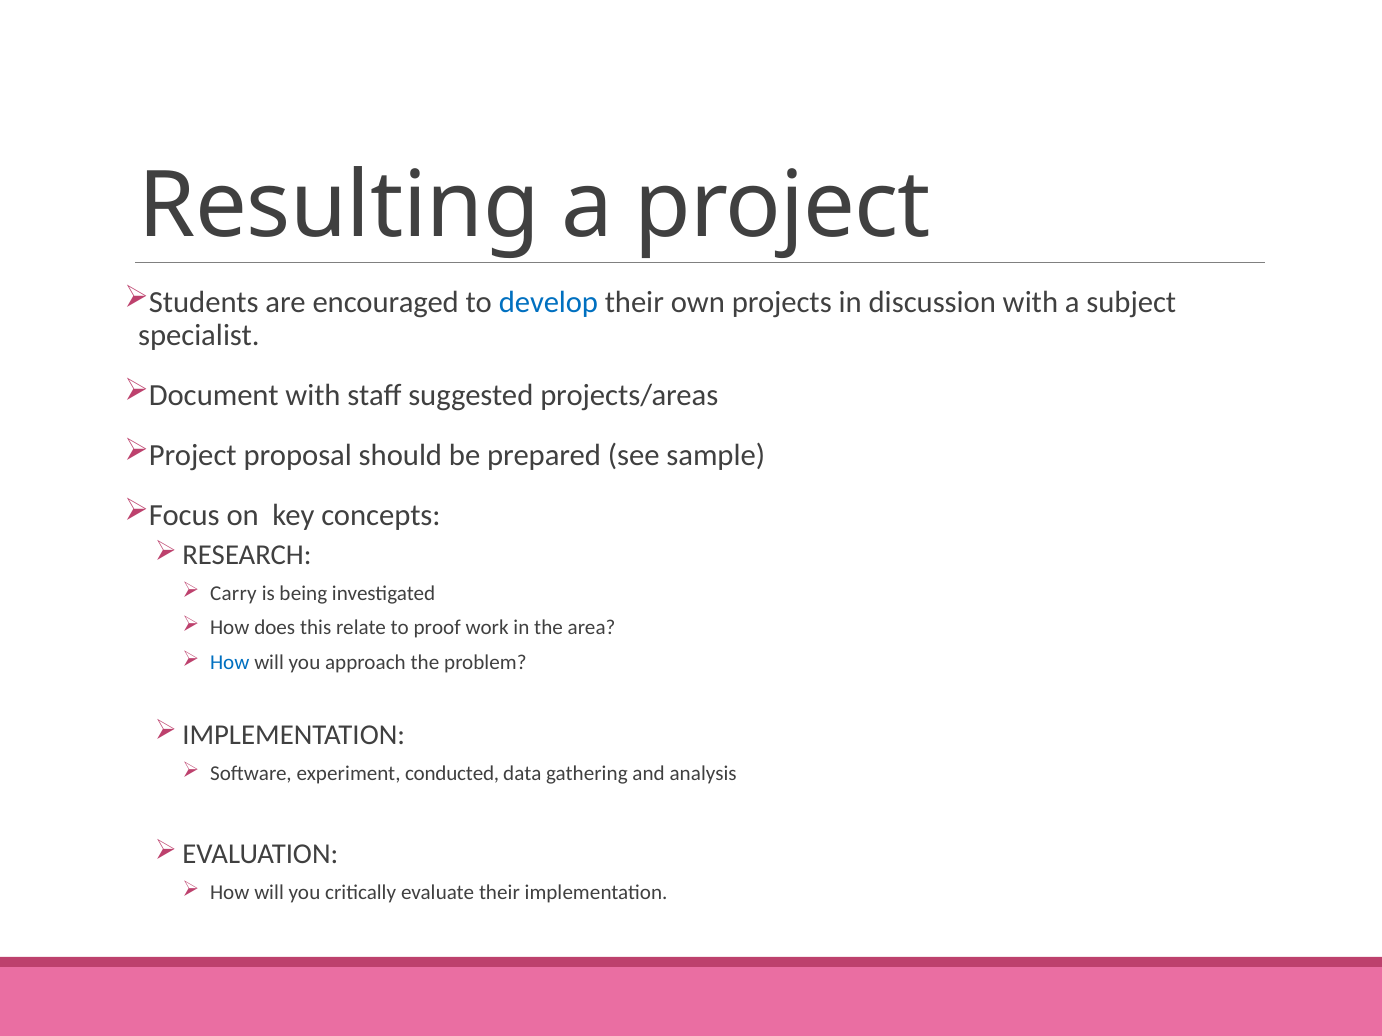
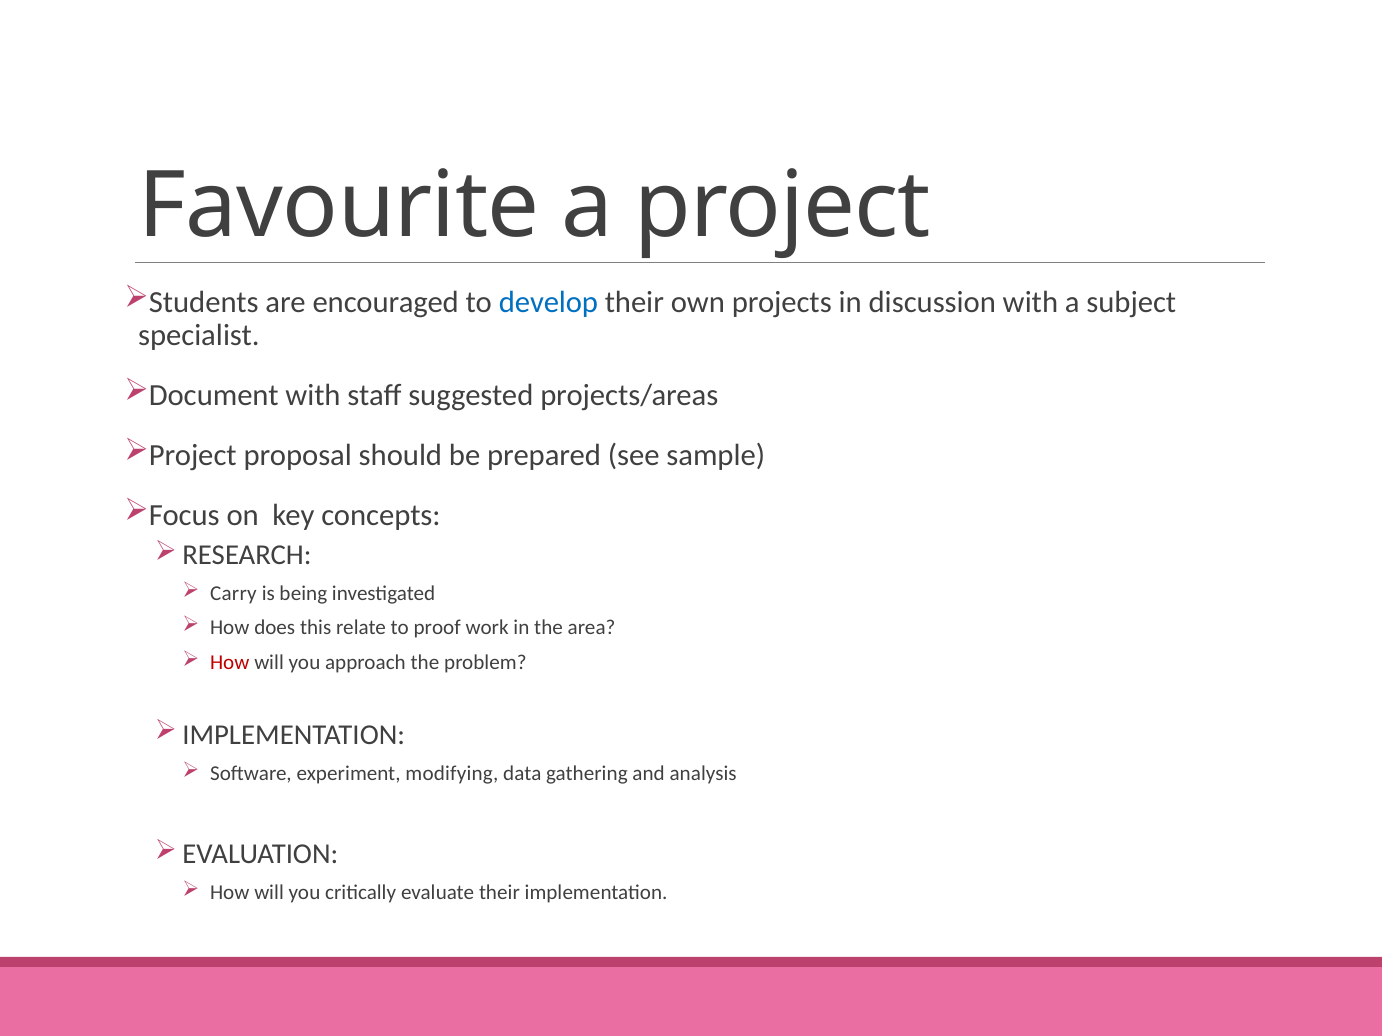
Resulting: Resulting -> Favourite
How at (230, 663) colour: blue -> red
conducted: conducted -> modifying
